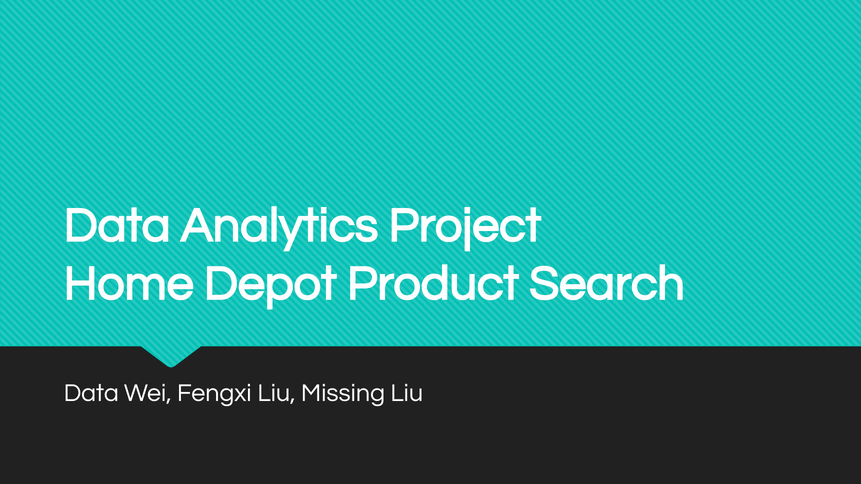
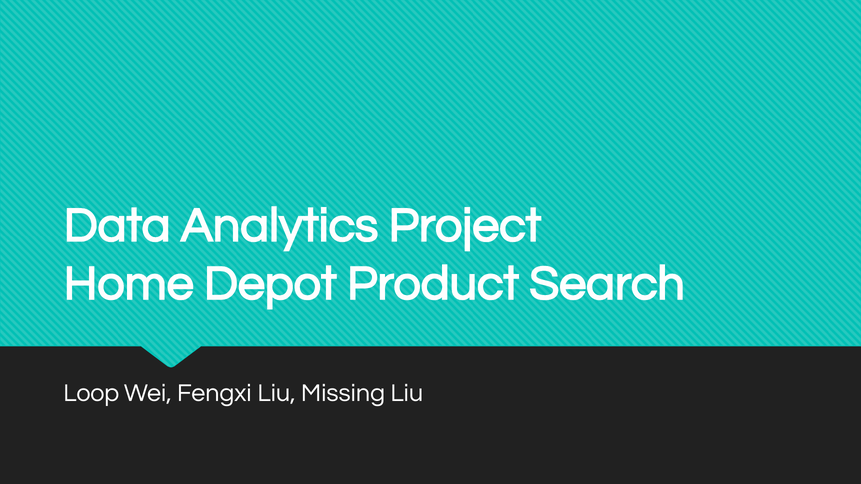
Data at (91, 393): Data -> Loop
